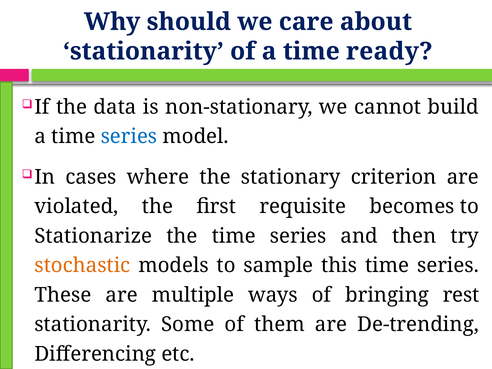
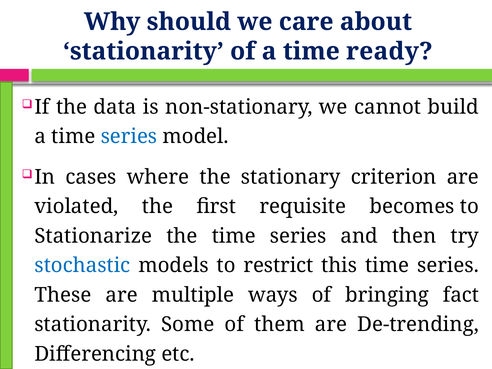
stochastic colour: orange -> blue
sample: sample -> restrict
rest: rest -> fact
